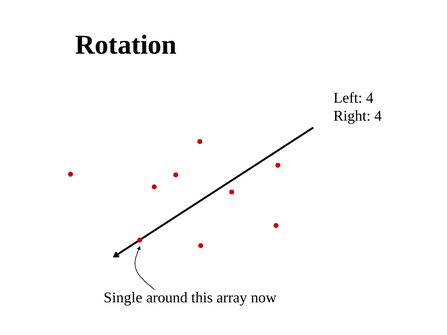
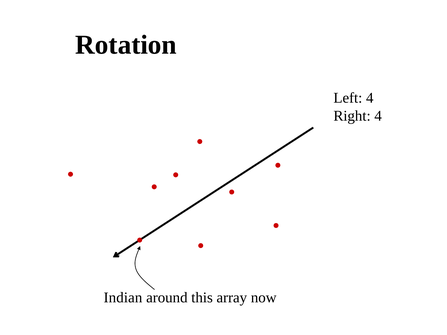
Single: Single -> Indian
